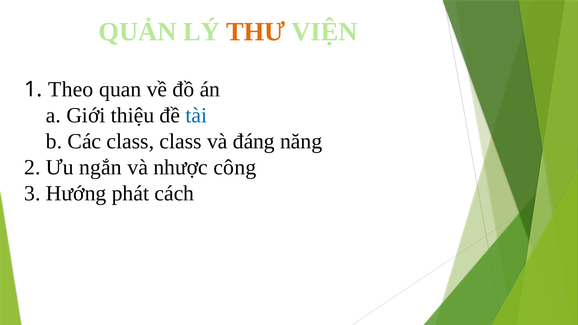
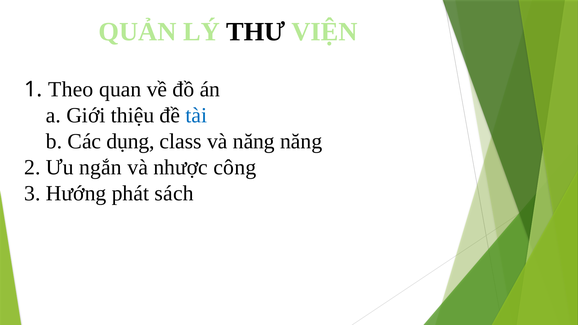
THƯ colour: orange -> black
Các class: class -> dụng
và đáng: đáng -> năng
cách: cách -> sách
